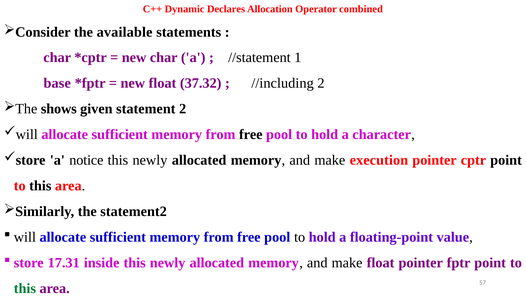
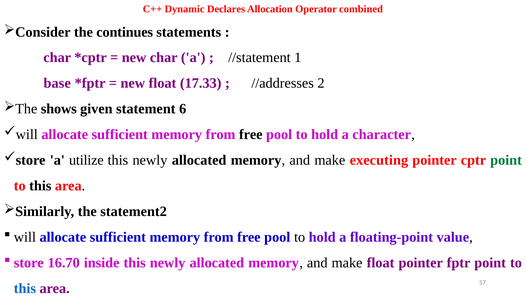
available: available -> continues
37.32: 37.32 -> 17.33
//including: //including -> //addresses
statement 2: 2 -> 6
notice: notice -> utilize
execution: execution -> executing
point at (506, 160) colour: black -> green
17.31: 17.31 -> 16.70
this at (25, 288) colour: green -> blue
